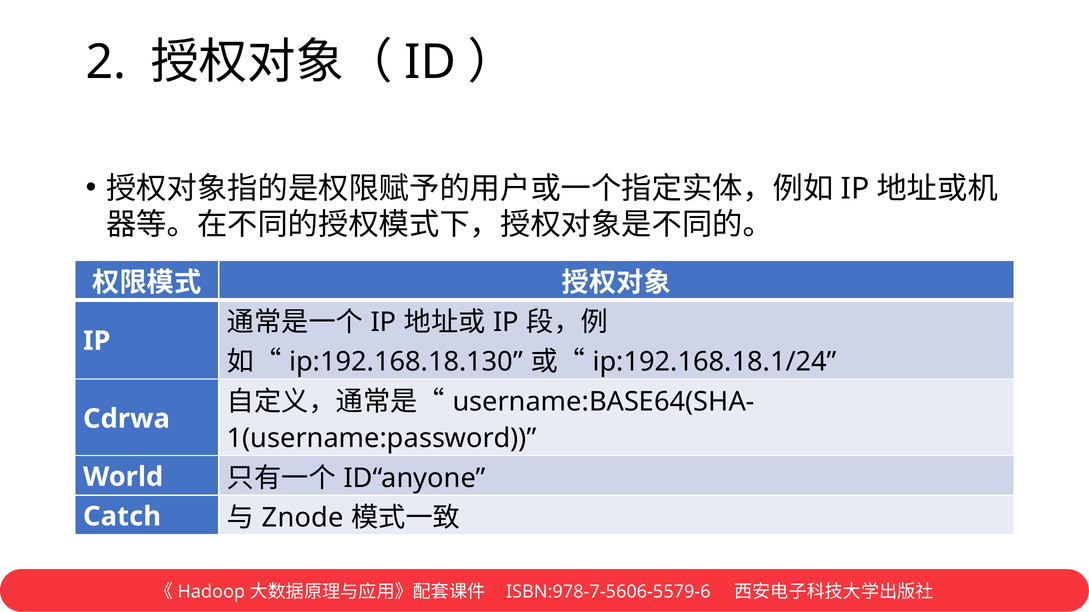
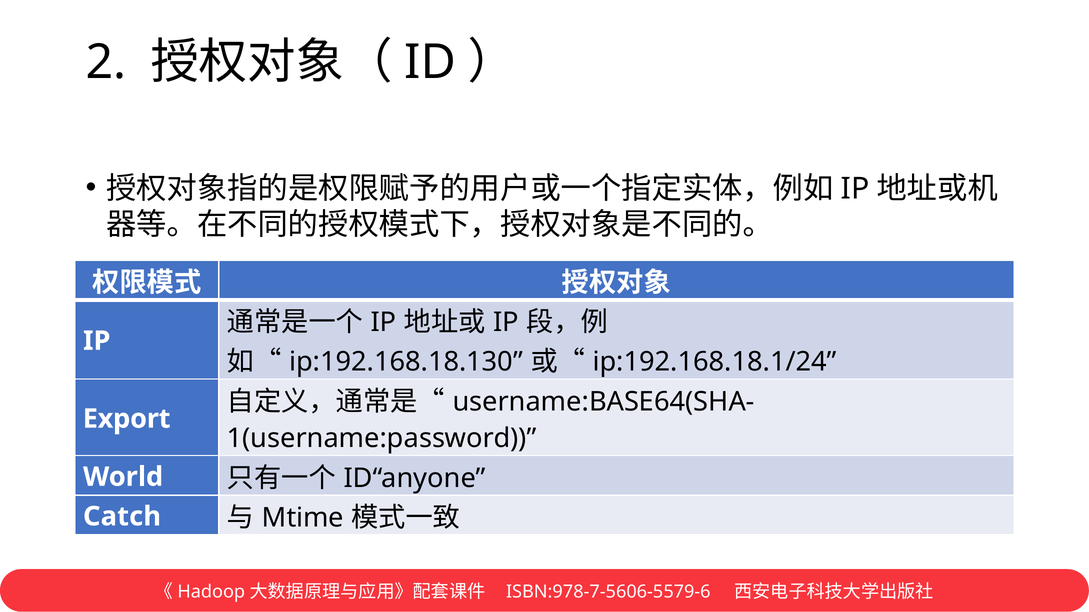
Cdrwa: Cdrwa -> Export
Znode: Znode -> Mtime
